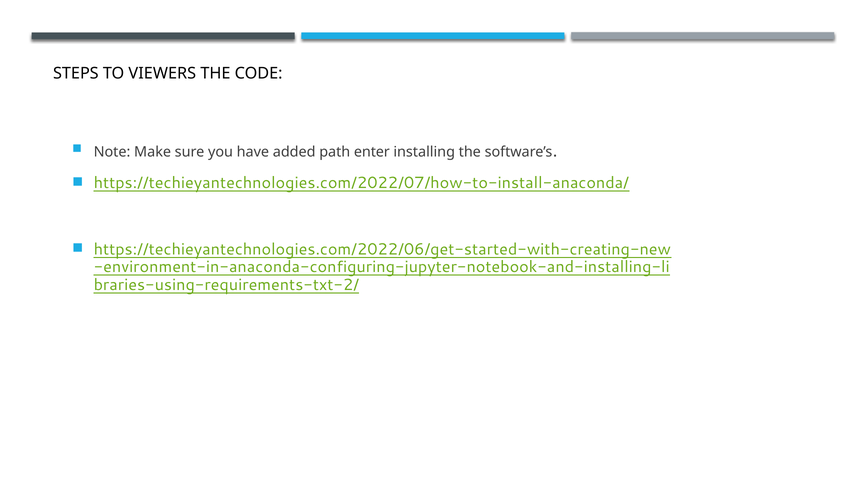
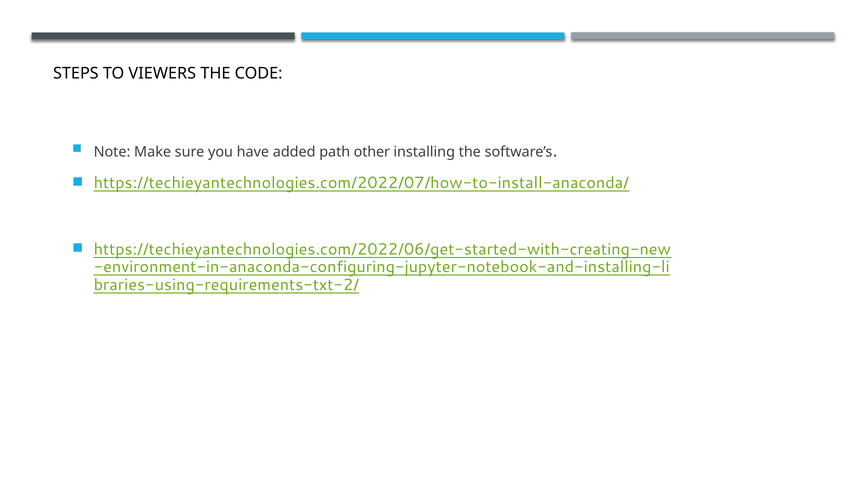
enter: enter -> other
